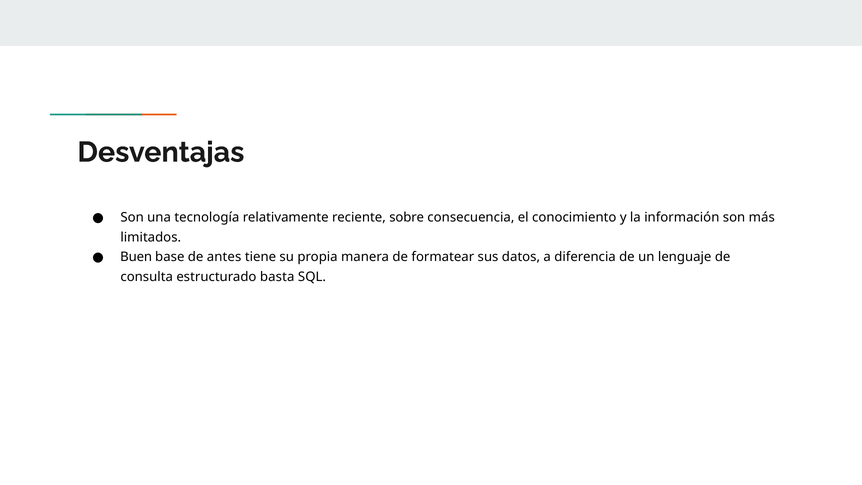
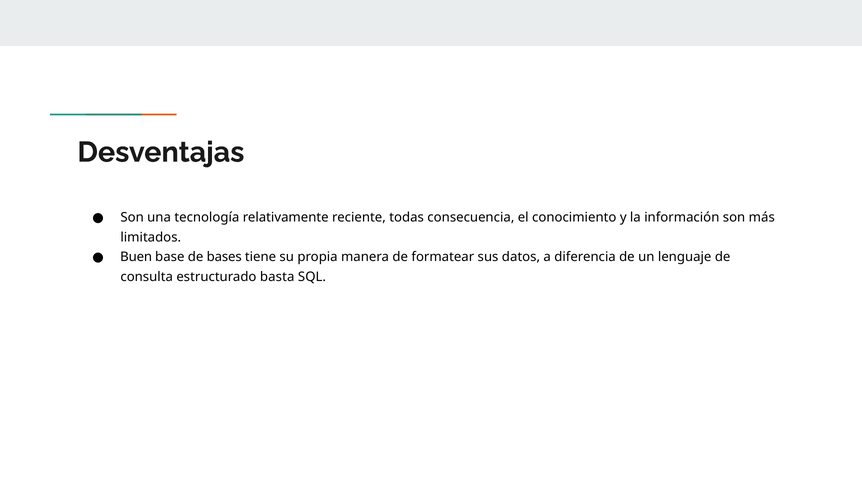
sobre: sobre -> todas
antes: antes -> bases
